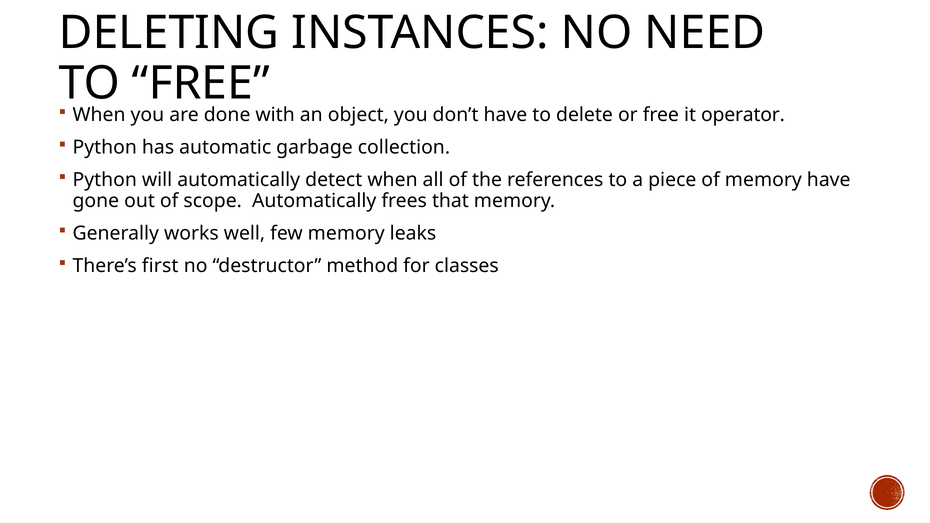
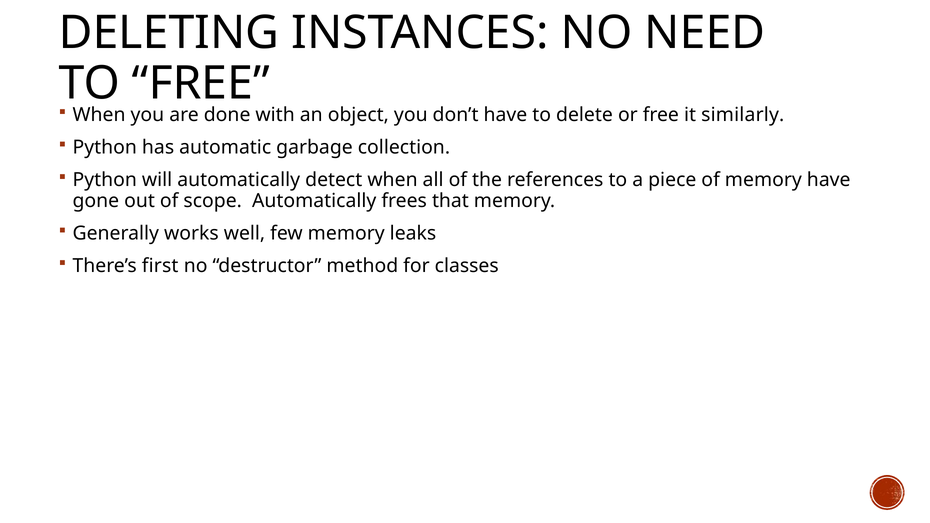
operator: operator -> similarly
